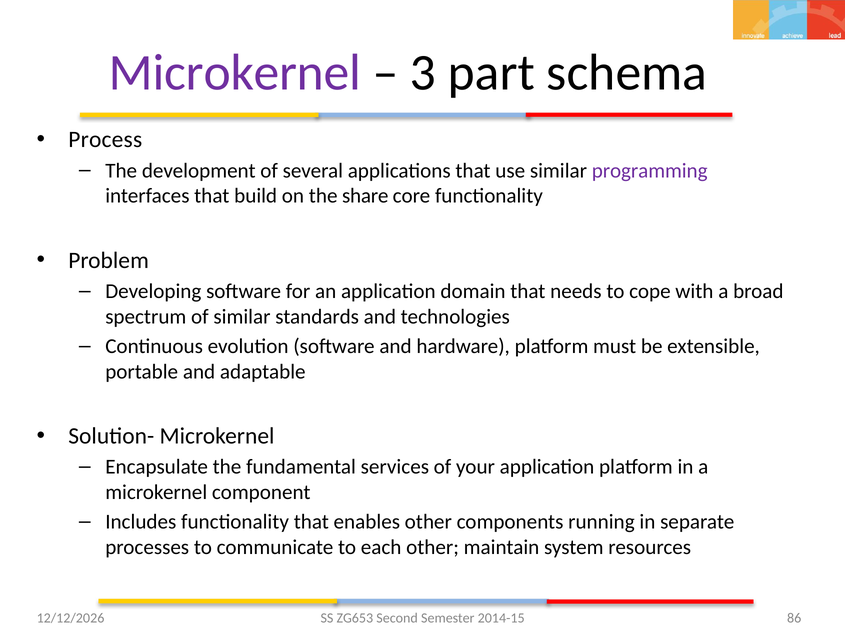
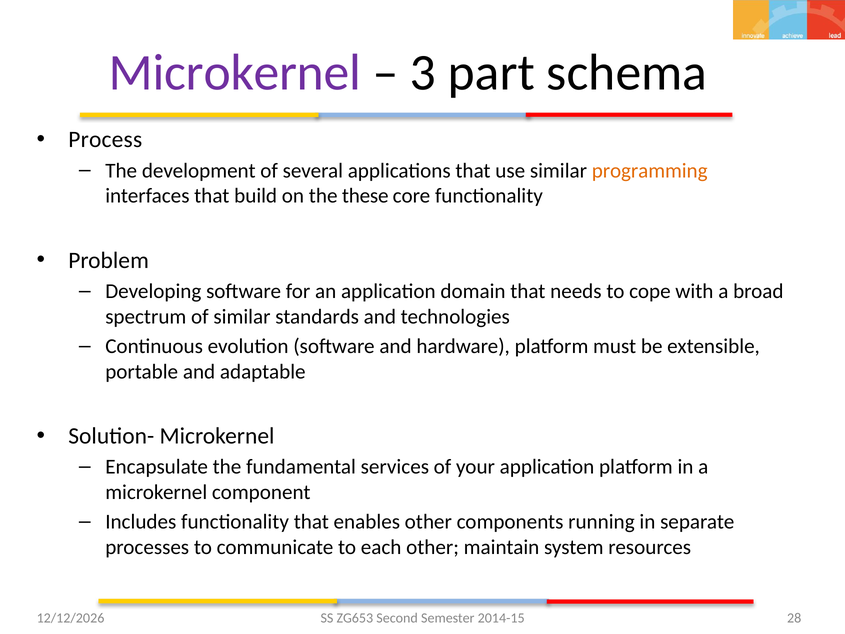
programming colour: purple -> orange
share: share -> these
86: 86 -> 28
